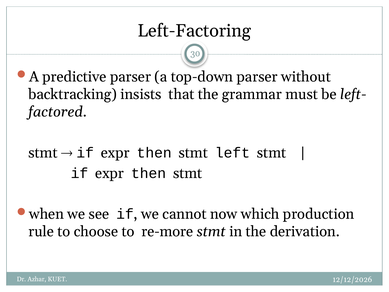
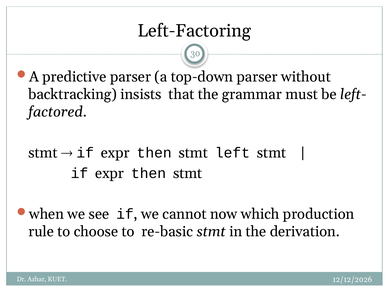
re-more: re-more -> re-basic
